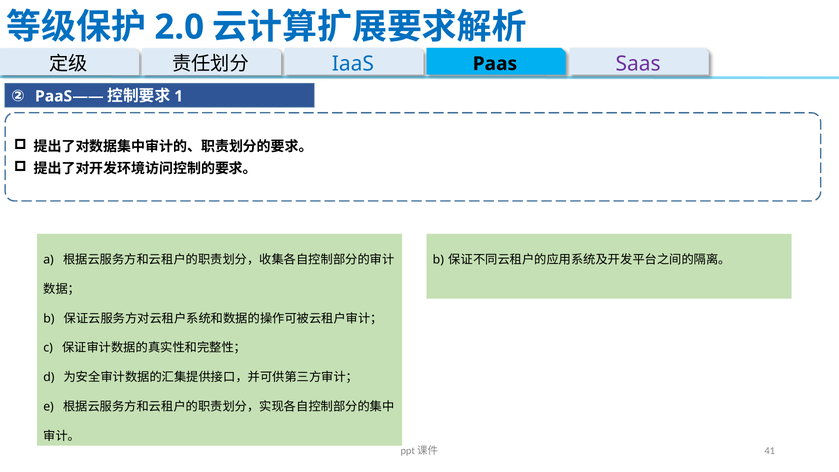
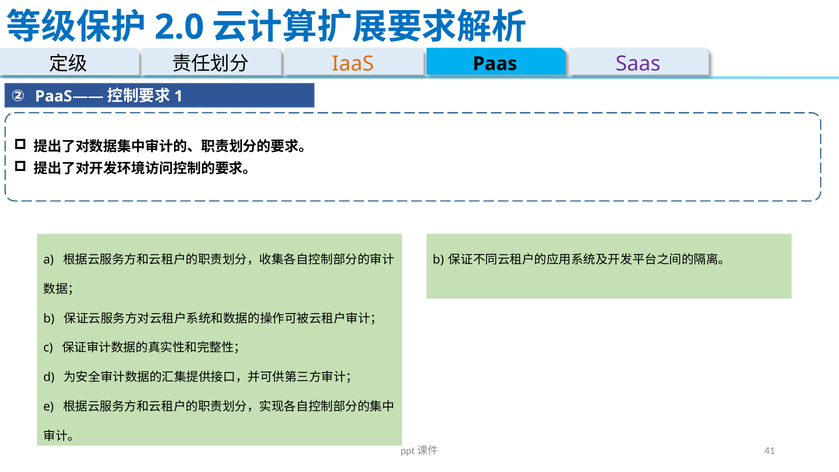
IaaS colour: blue -> orange
